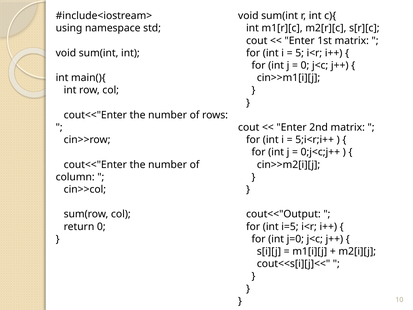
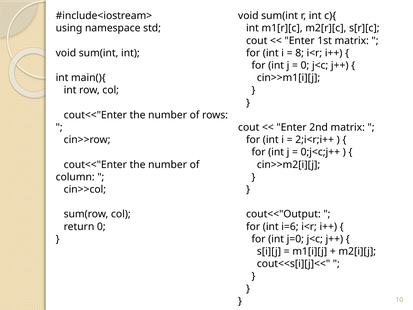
5: 5 -> 8
5;i<r;i++: 5;i<r;i++ -> 2;i<r;i++
i=5: i=5 -> i=6
